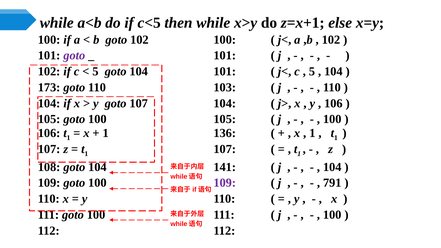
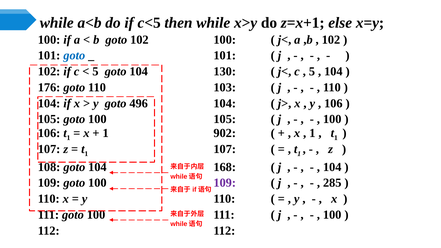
goto at (74, 56) colour: purple -> blue
101 at (225, 71): 101 -> 130
173: 173 -> 176
goto 107: 107 -> 496
136: 136 -> 902
141: 141 -> 168
791: 791 -> 285
